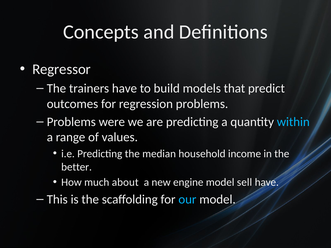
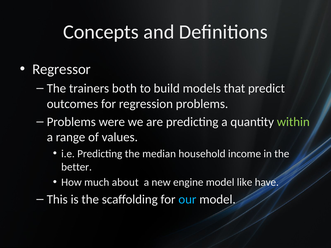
trainers have: have -> both
within colour: light blue -> light green
sell: sell -> like
